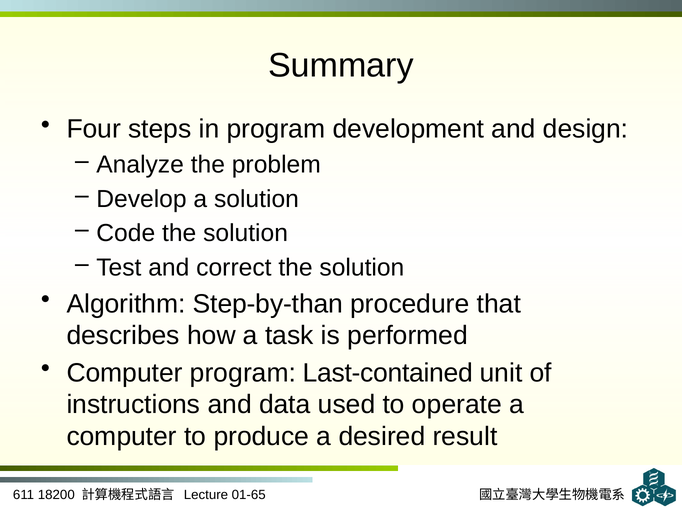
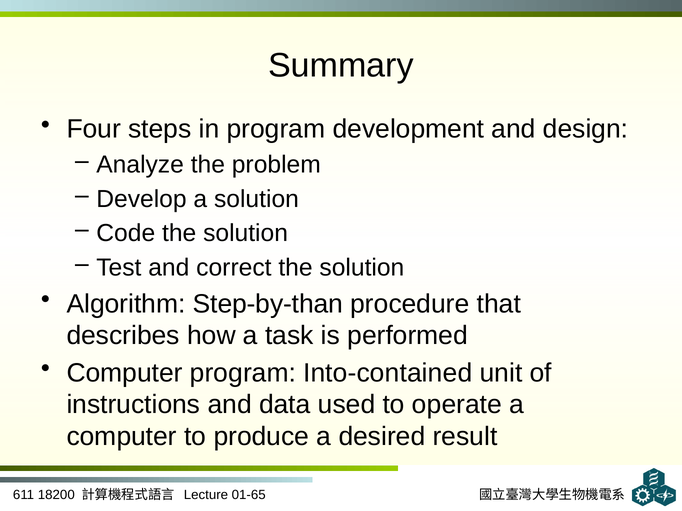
Last-contained: Last-contained -> Into-contained
